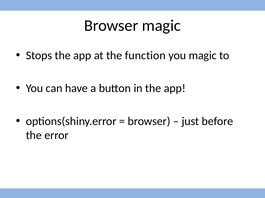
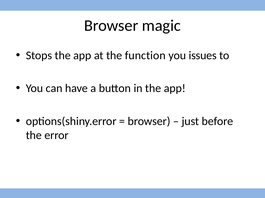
you magic: magic -> issues
